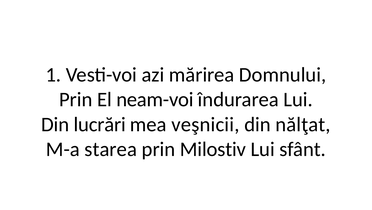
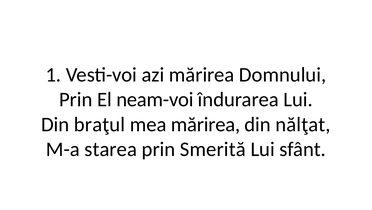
lucrări: lucrări -> braţul
mea veşnicii: veşnicii -> mărirea
Milostiv: Milostiv -> Smerită
